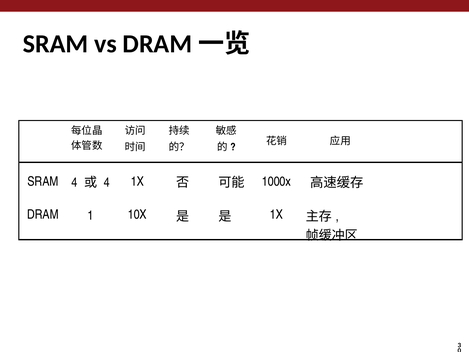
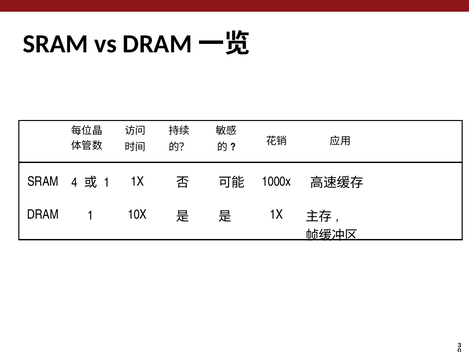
4 at (107, 182): 4 -> 1
